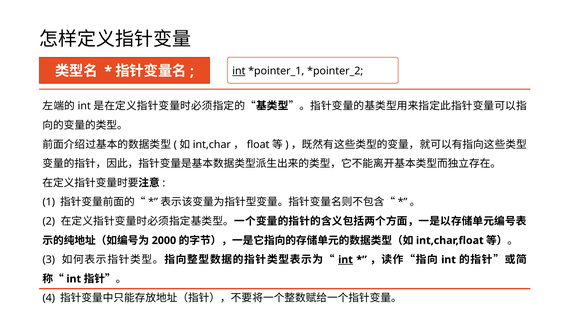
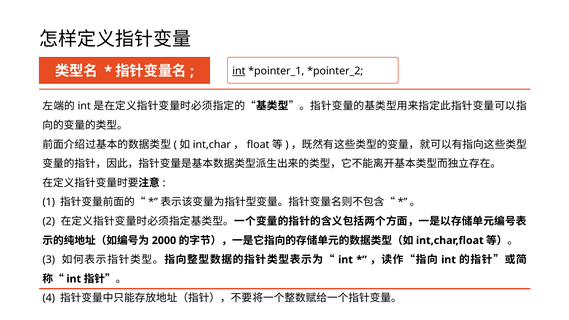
int at (346, 260) underline: present -> none
